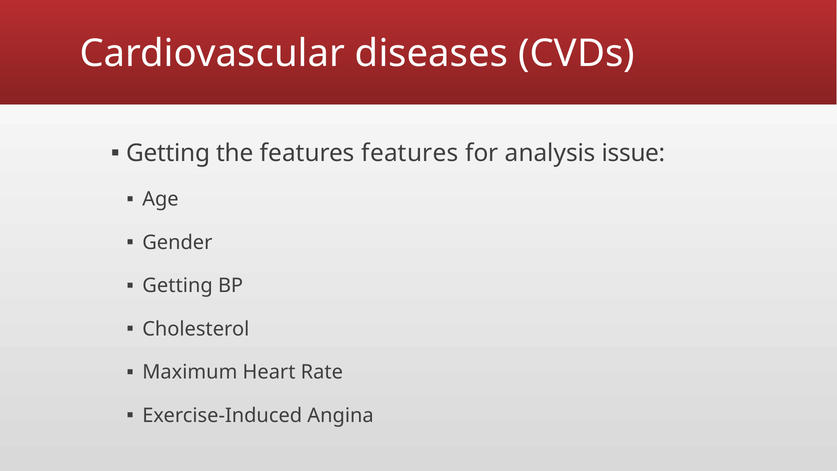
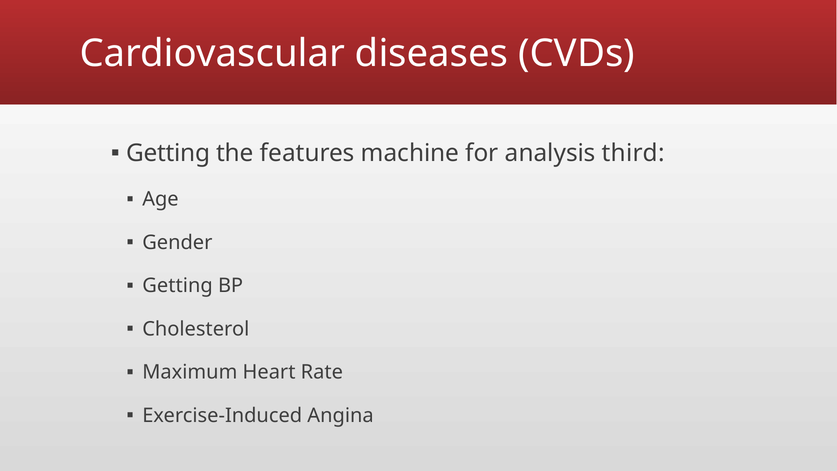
features features: features -> machine
issue: issue -> third
